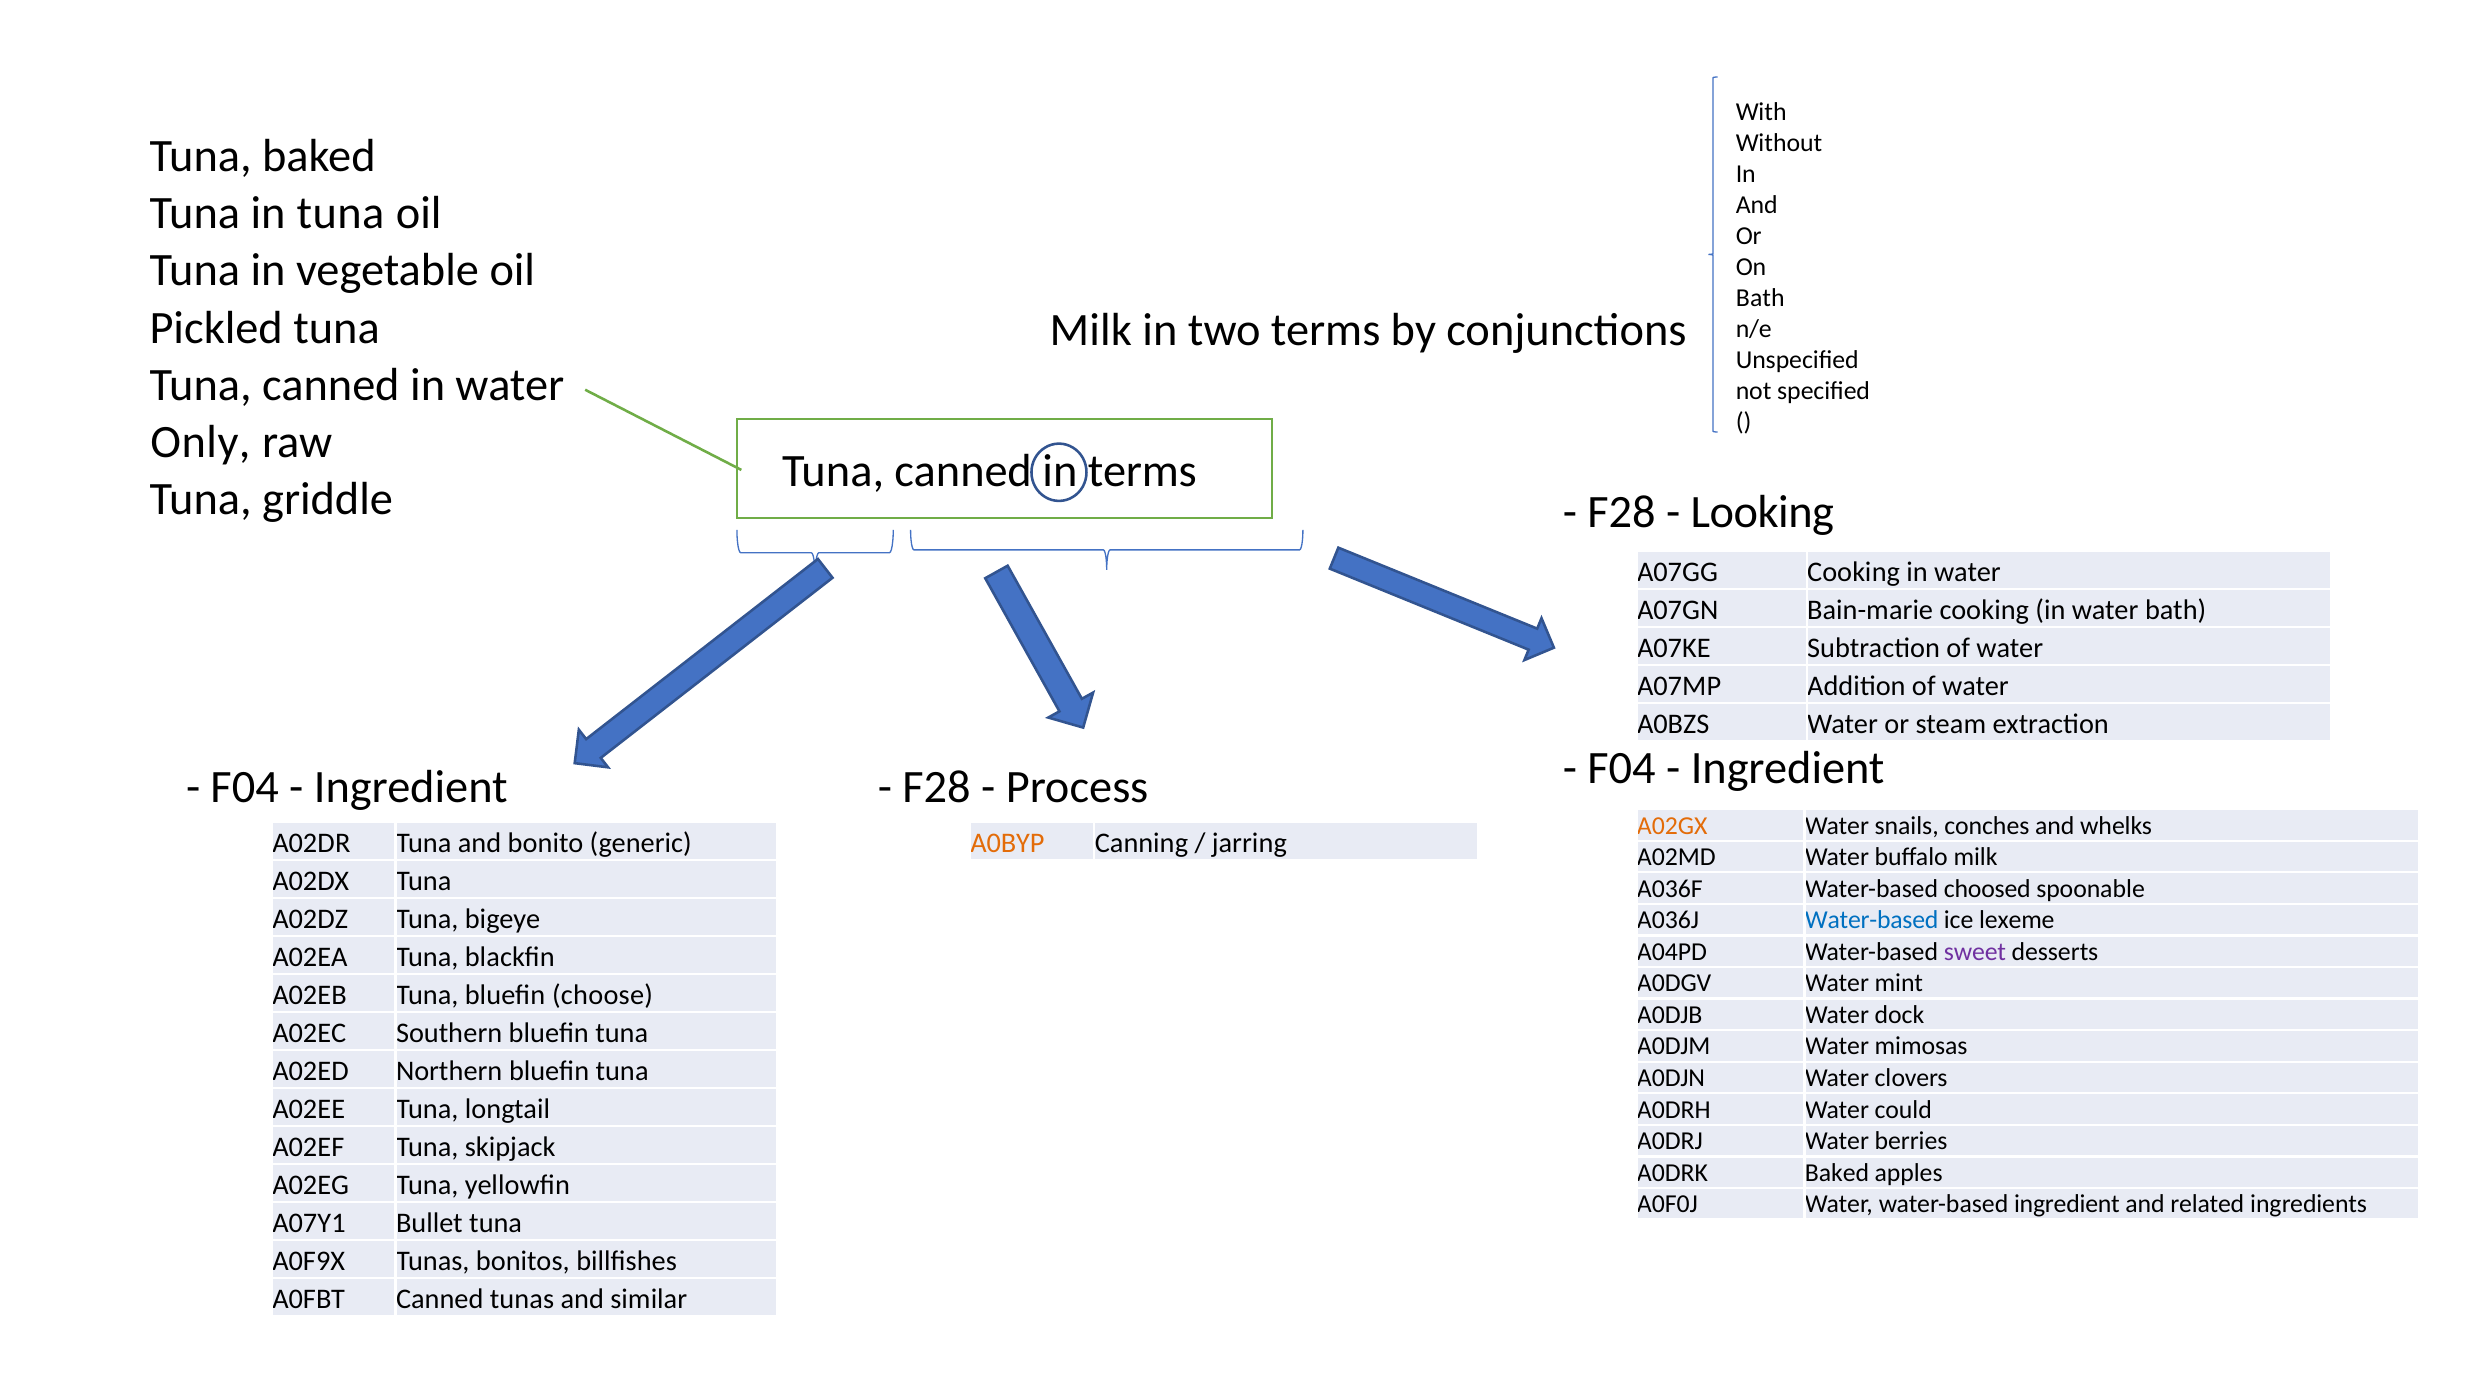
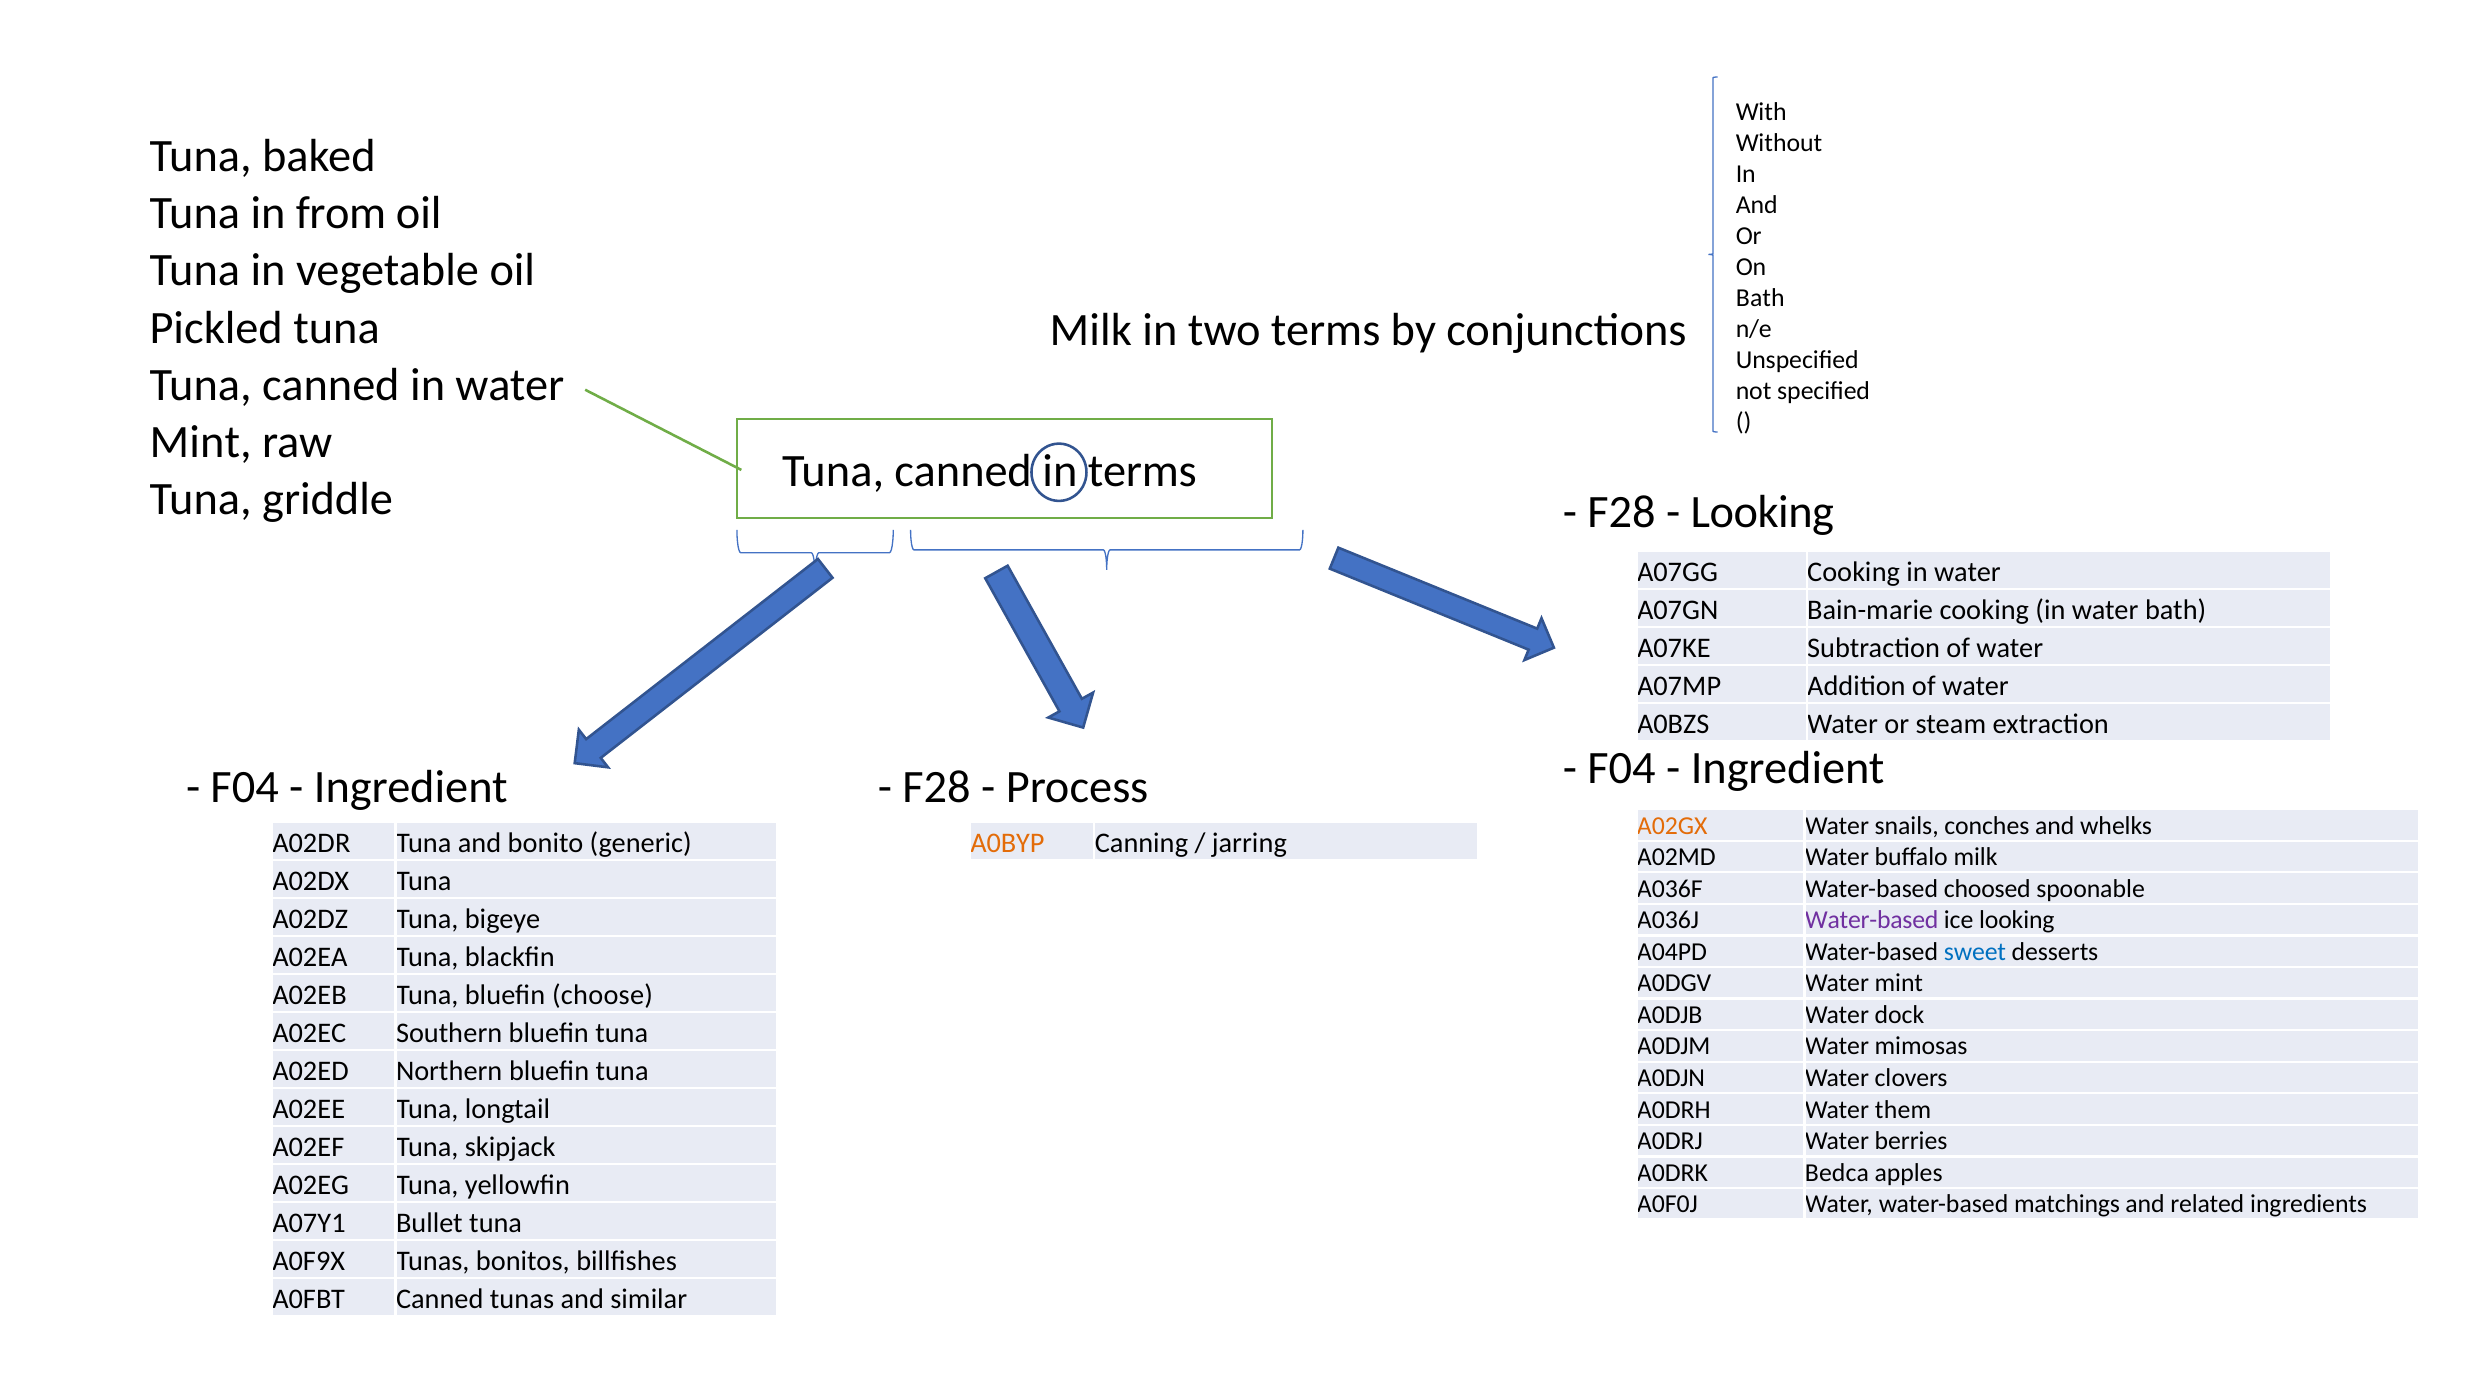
in tuna: tuna -> from
Only at (200, 442): Only -> Mint
Water-based at (1872, 920) colour: blue -> purple
ice lexeme: lexeme -> looking
sweet colour: purple -> blue
could: could -> them
A0DRK Baked: Baked -> Bedca
water-based ingredient: ingredient -> matchings
